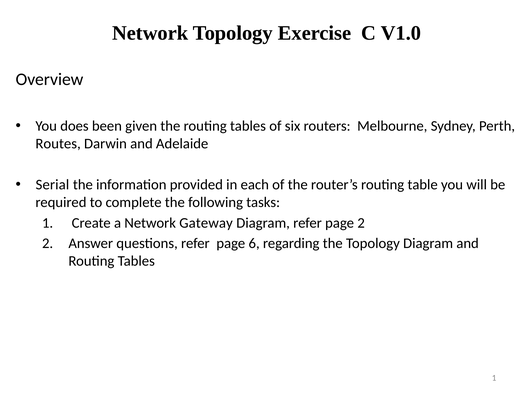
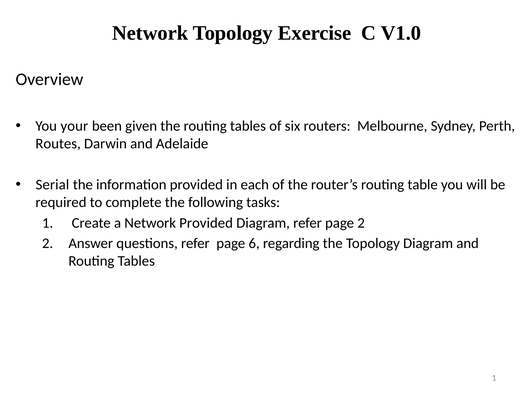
does: does -> your
Network Gateway: Gateway -> Provided
